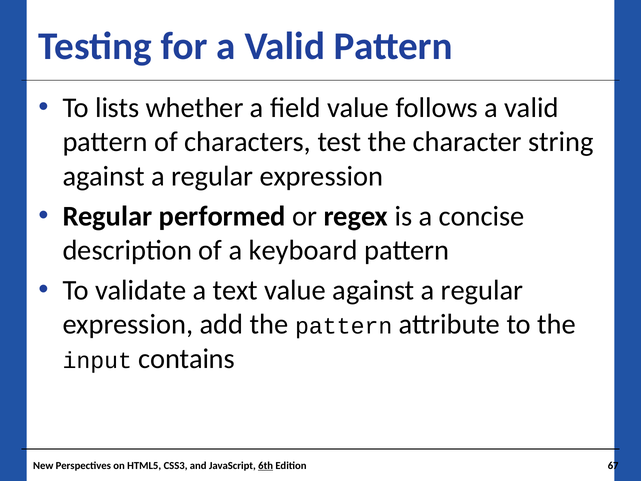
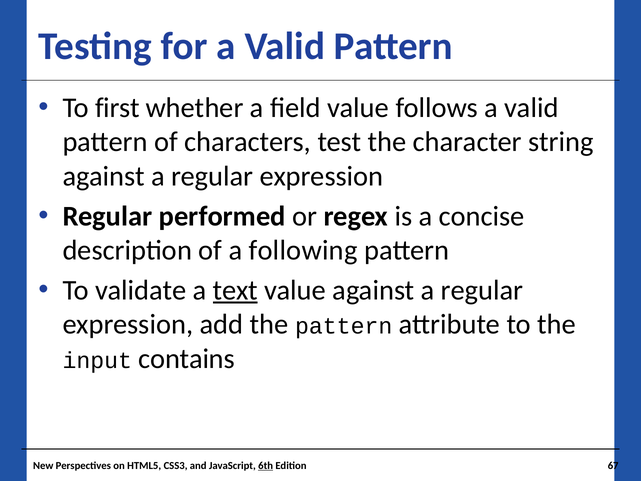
lists: lists -> first
keyboard: keyboard -> following
text underline: none -> present
